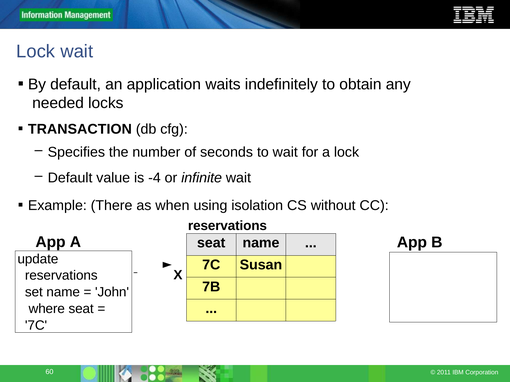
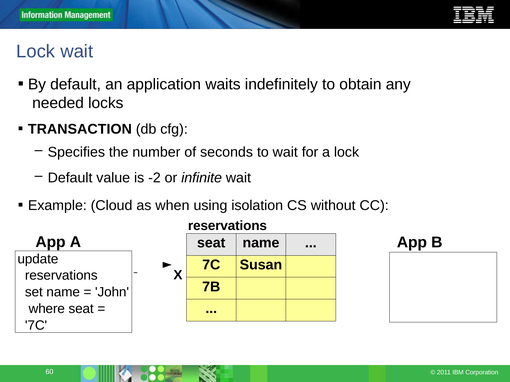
-4: -4 -> -2
There: There -> Cloud
